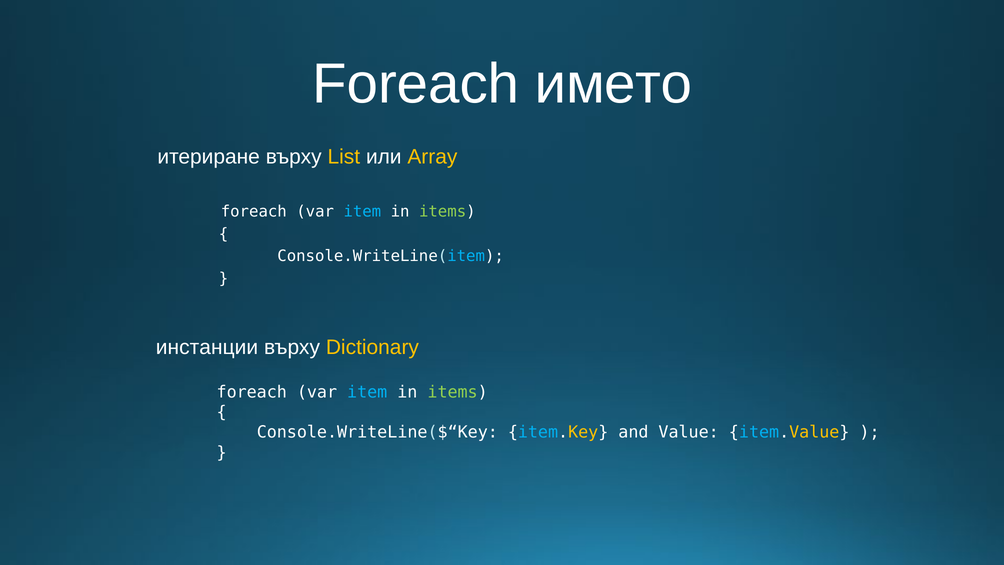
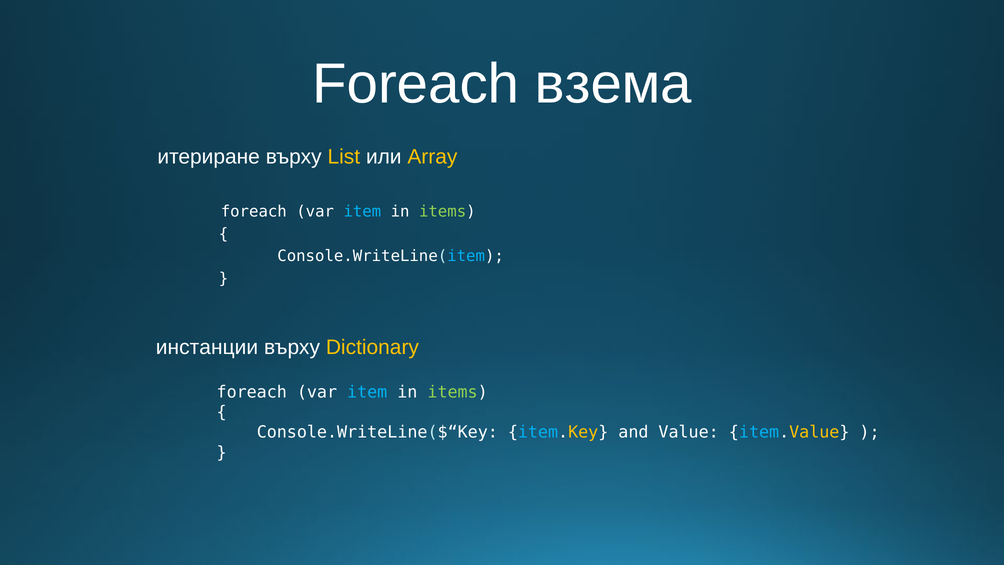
името: името -> взема
